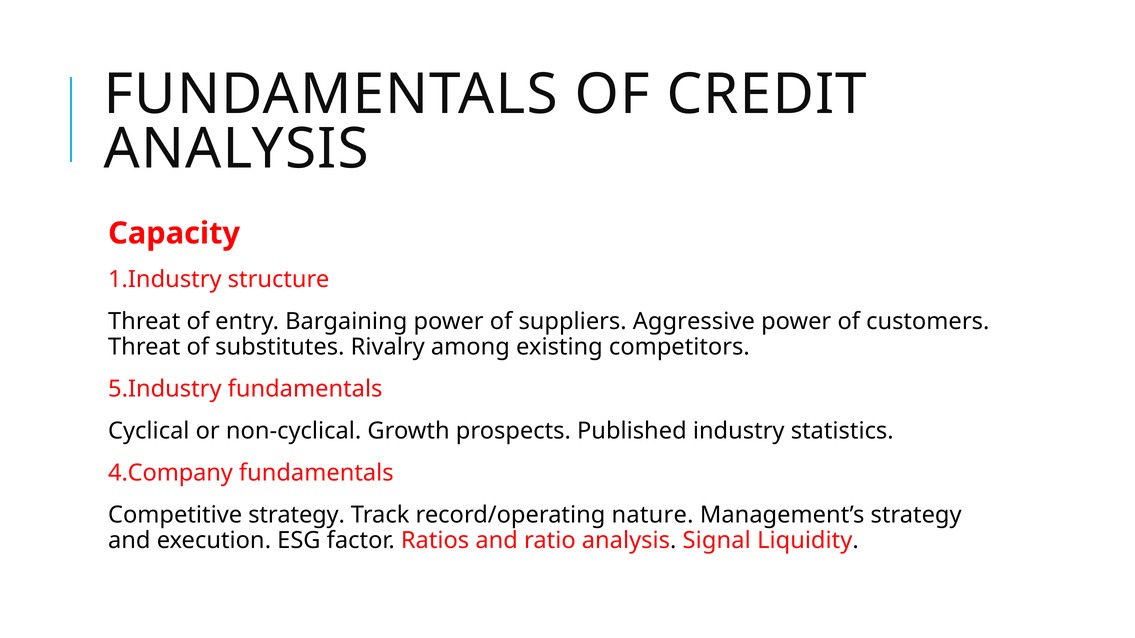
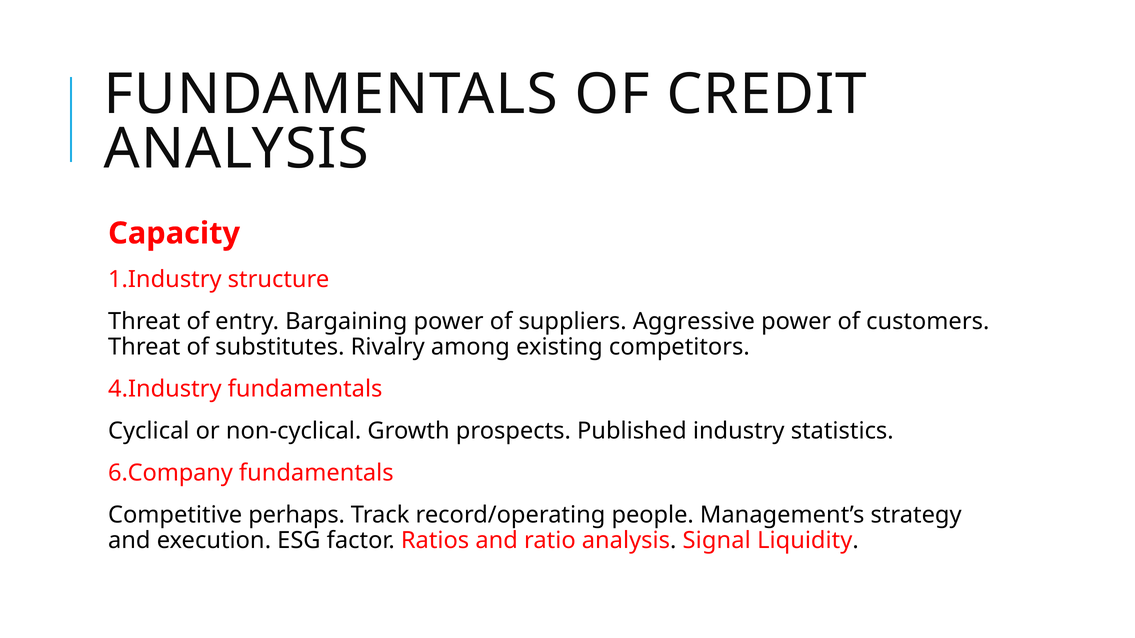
5.Industry: 5.Industry -> 4.Industry
4.Company: 4.Company -> 6.Company
Competitive strategy: strategy -> perhaps
nature: nature -> people
